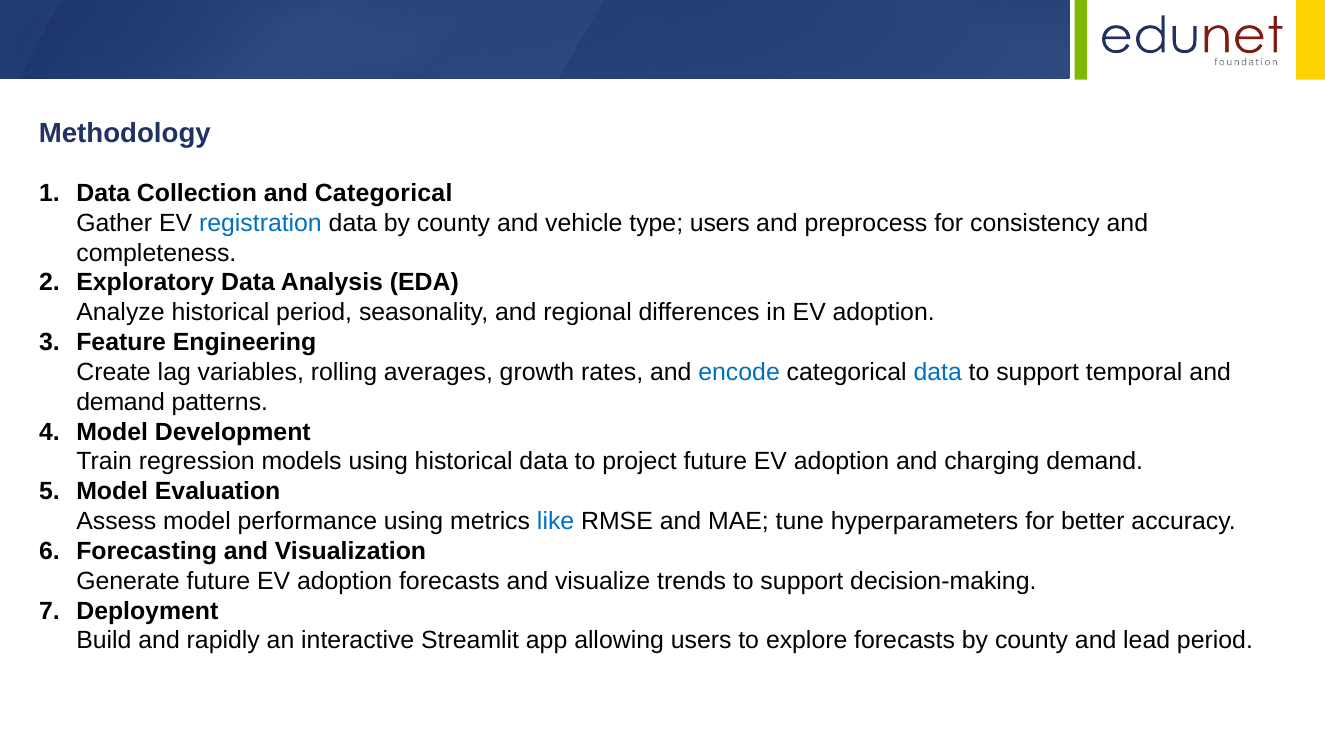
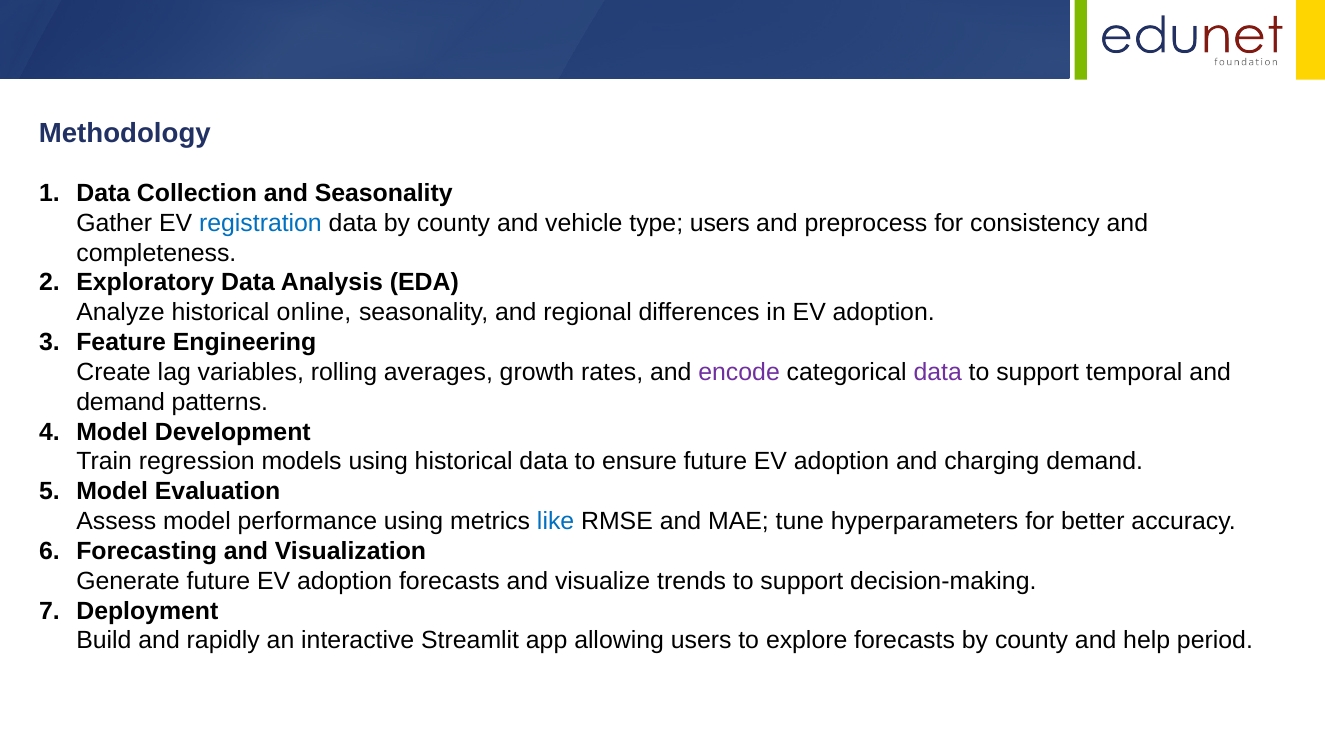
and Categorical: Categorical -> Seasonality
historical period: period -> online
encode colour: blue -> purple
data at (938, 372) colour: blue -> purple
project: project -> ensure
lead: lead -> help
